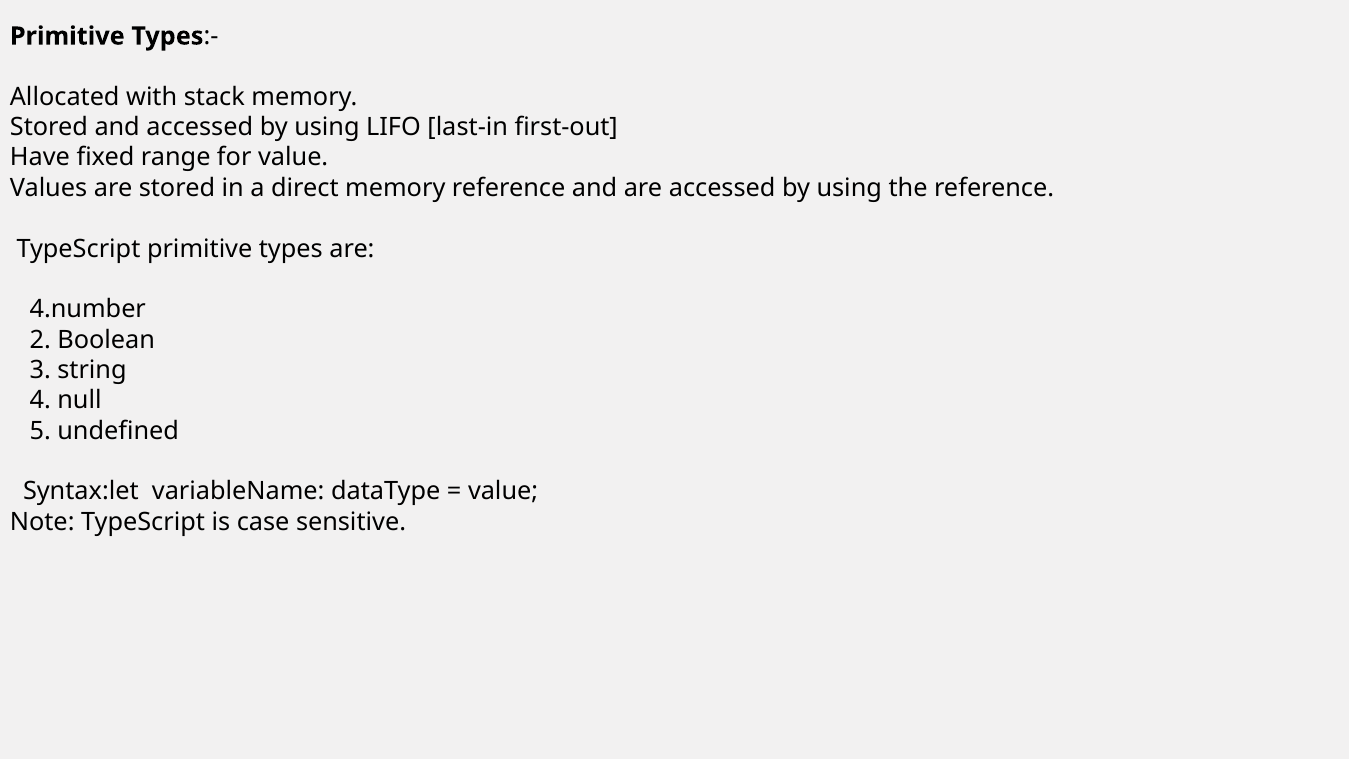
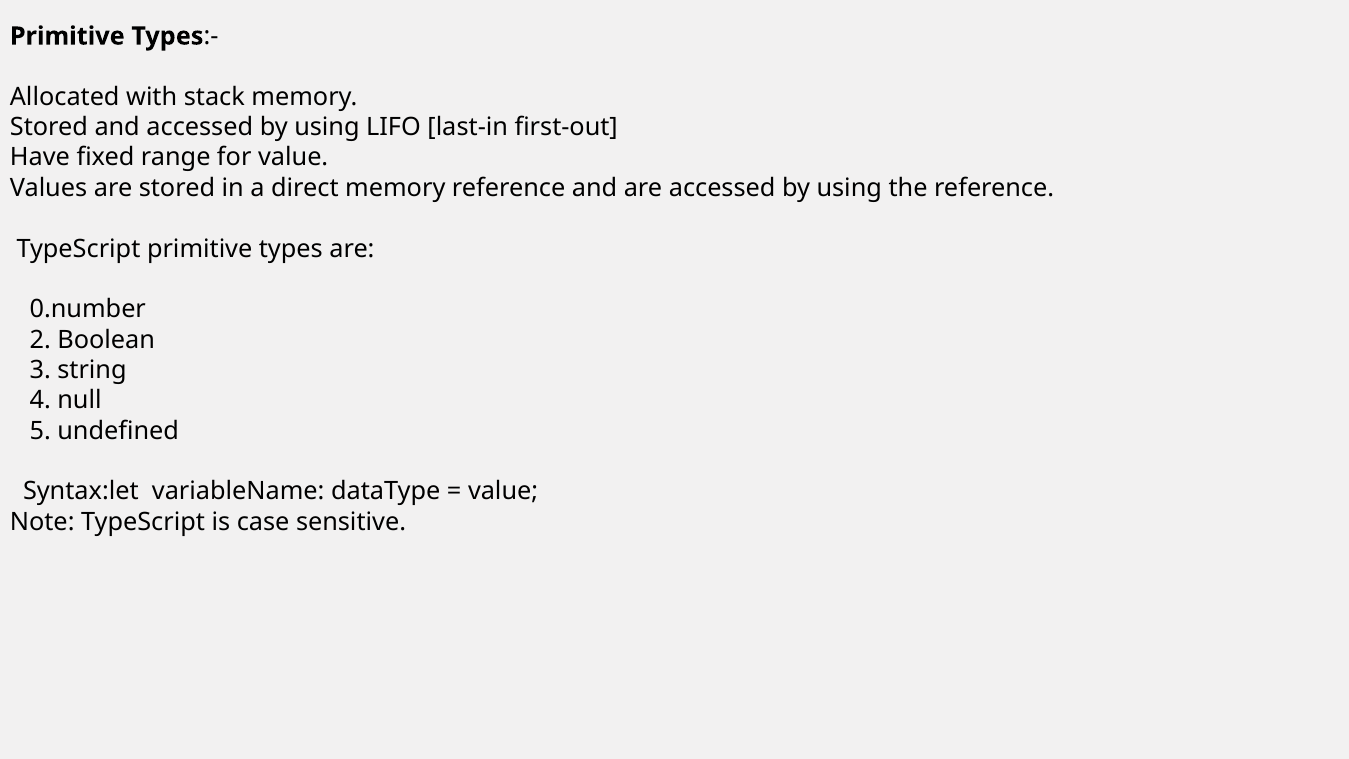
4.number: 4.number -> 0.number
